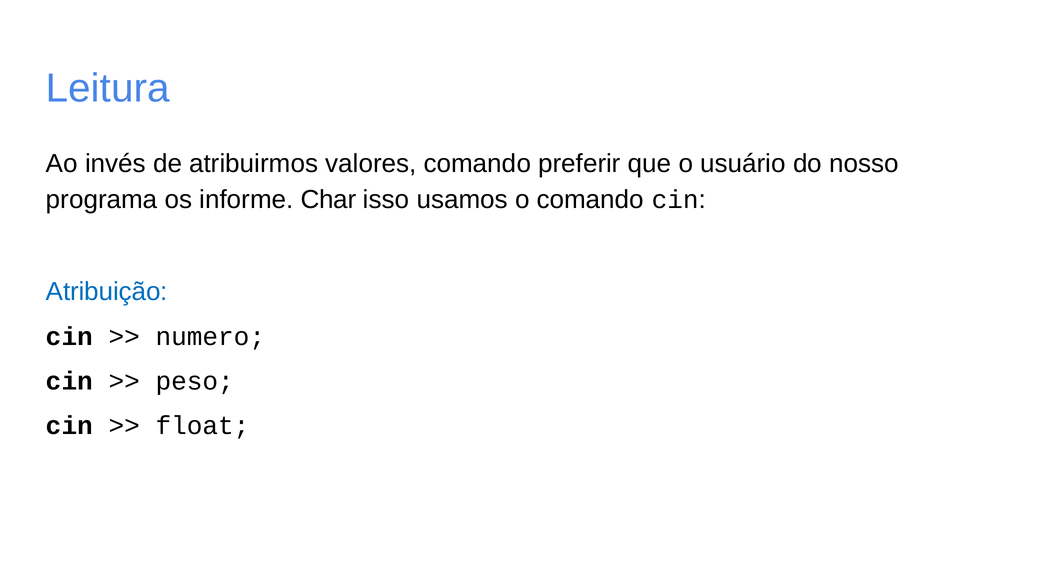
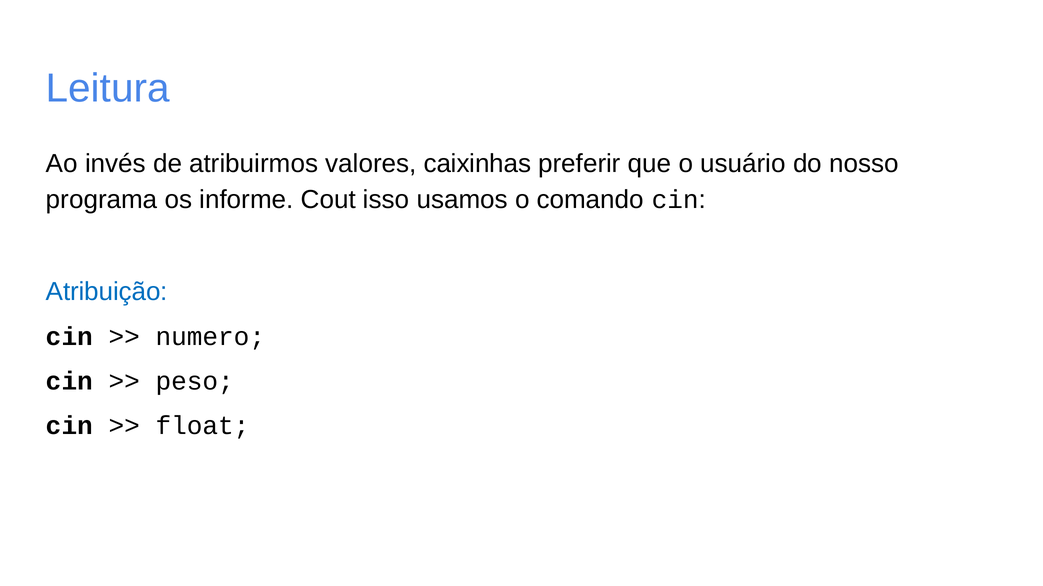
valores comando: comando -> caixinhas
Char: Char -> Cout
